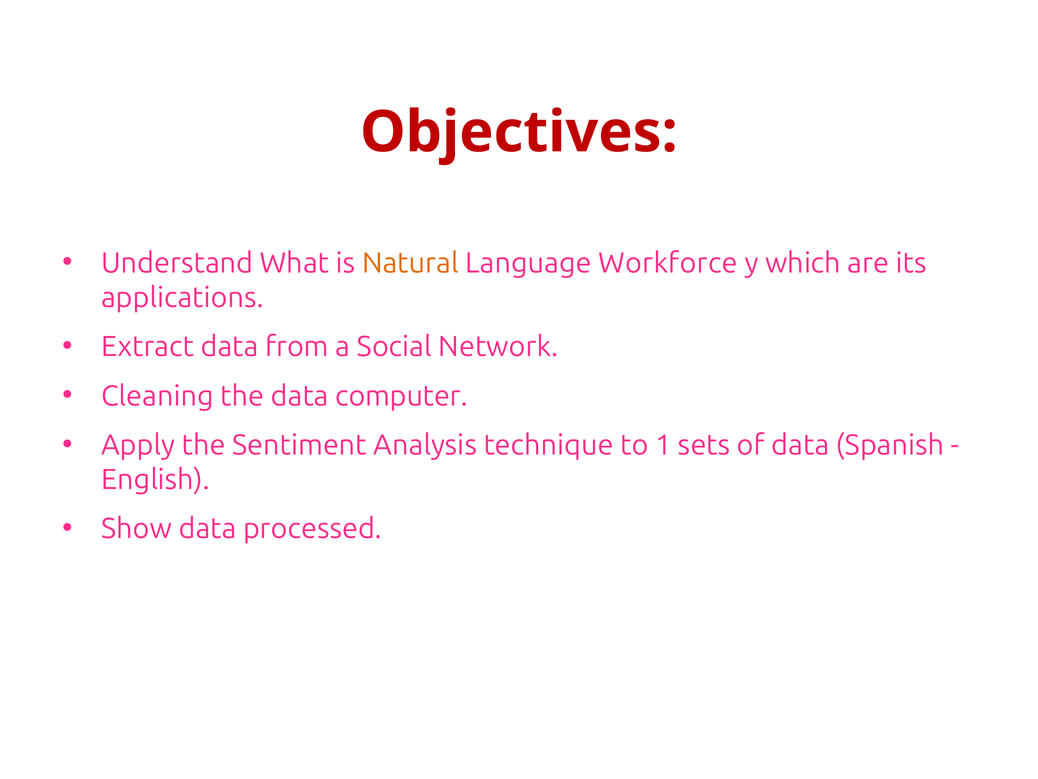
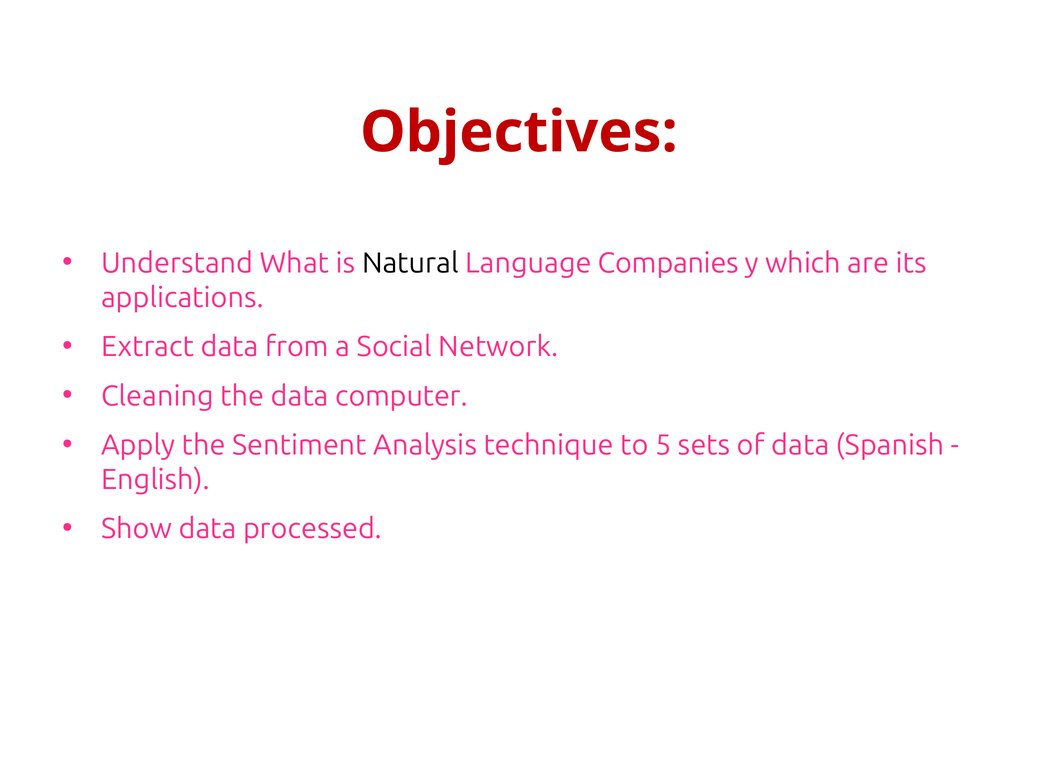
Natural colour: orange -> black
Workforce: Workforce -> Companies
1: 1 -> 5
